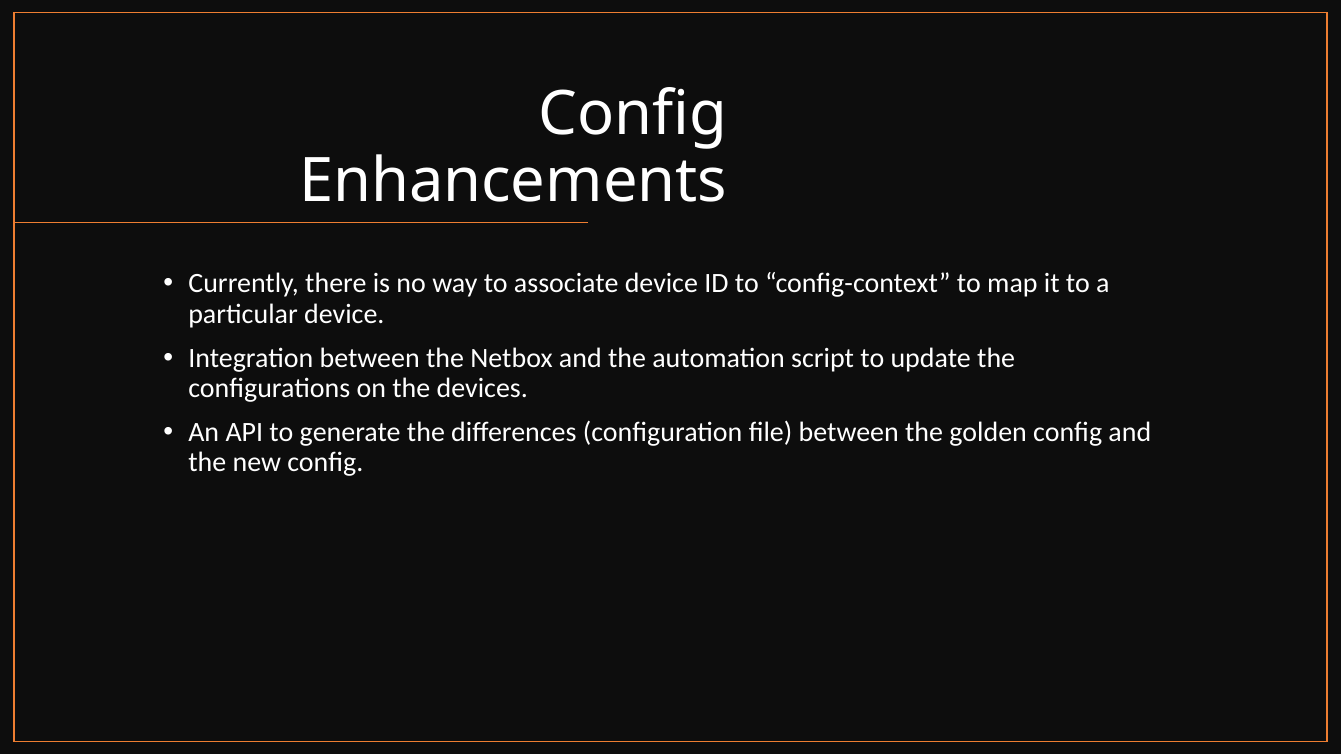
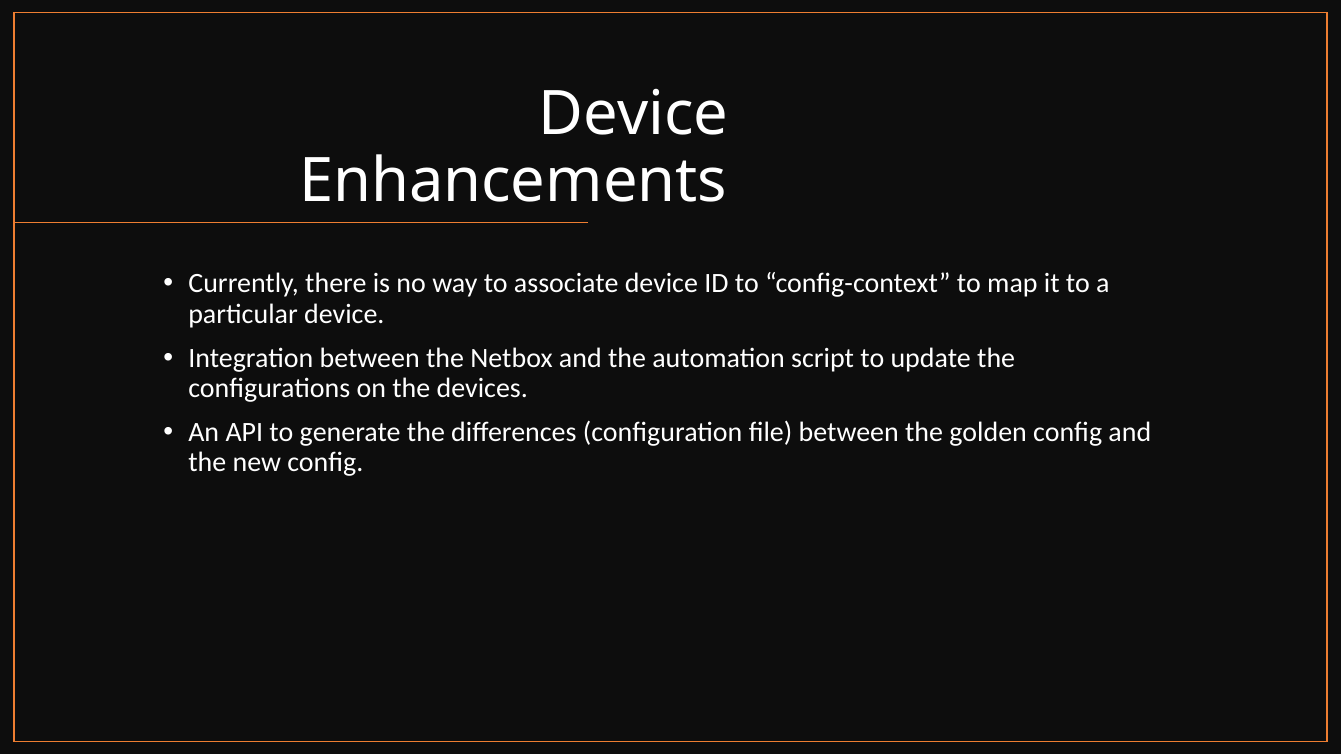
Config at (633, 114): Config -> Device
